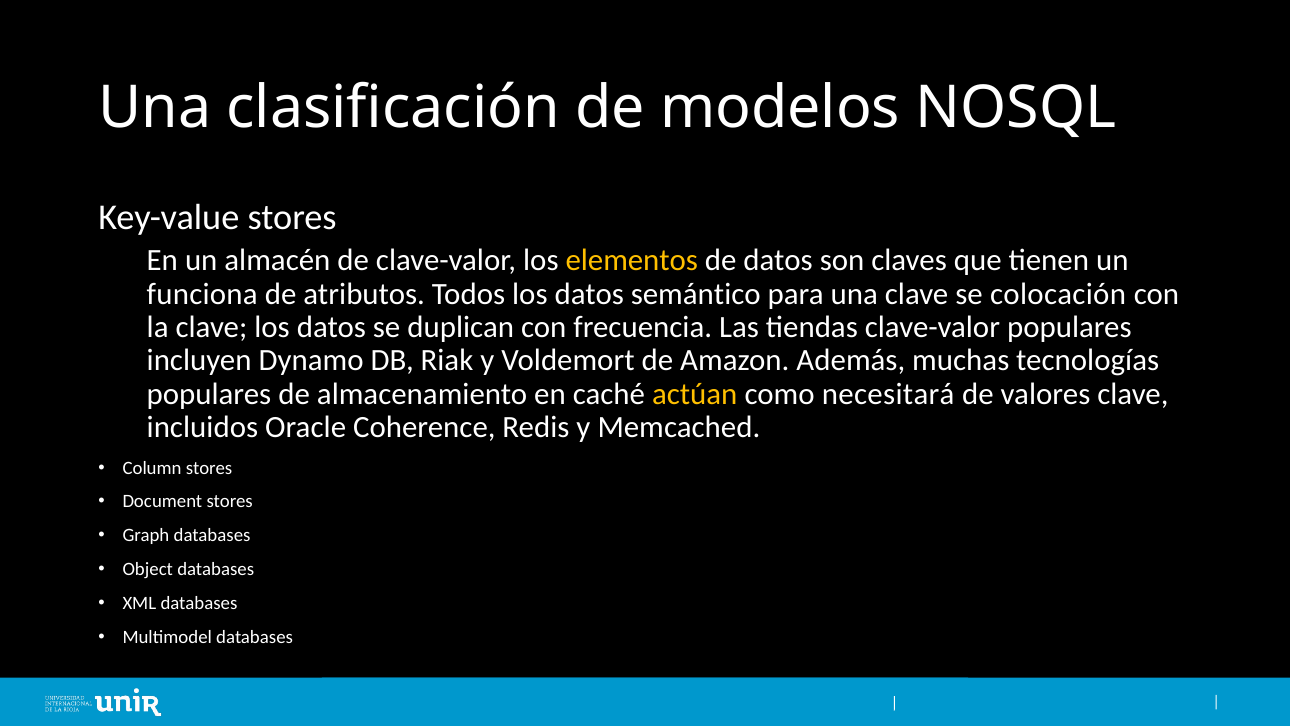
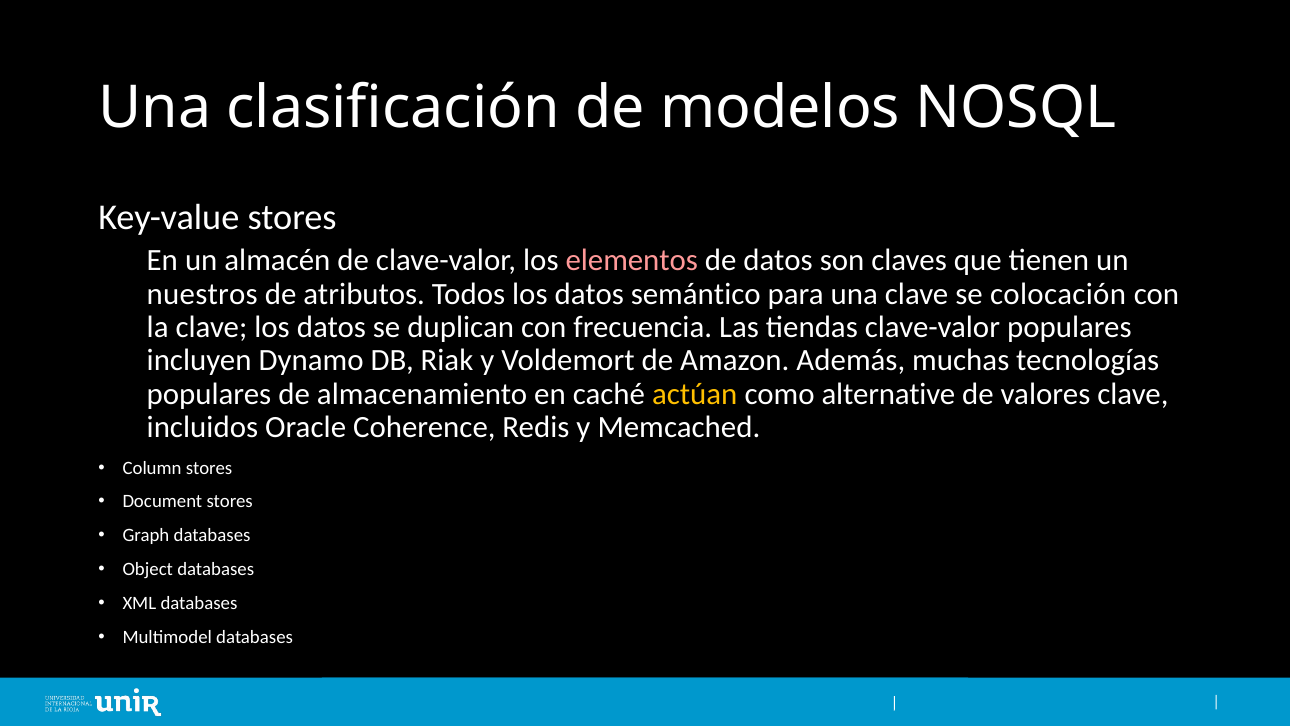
elementos colour: yellow -> pink
funciona: funciona -> nuestros
necesitará: necesitará -> alternative
